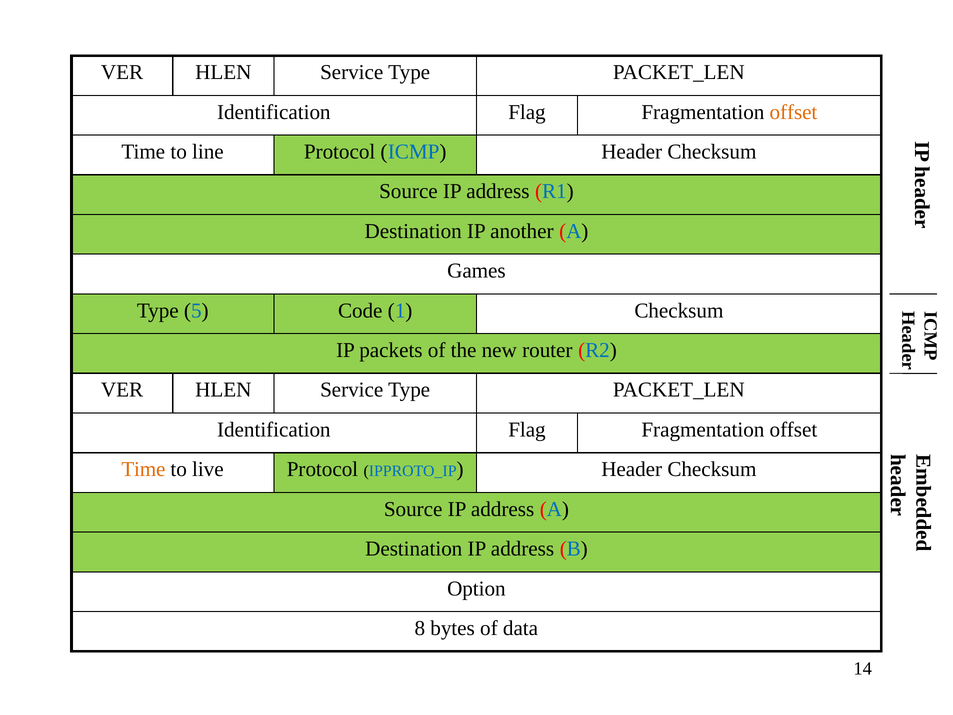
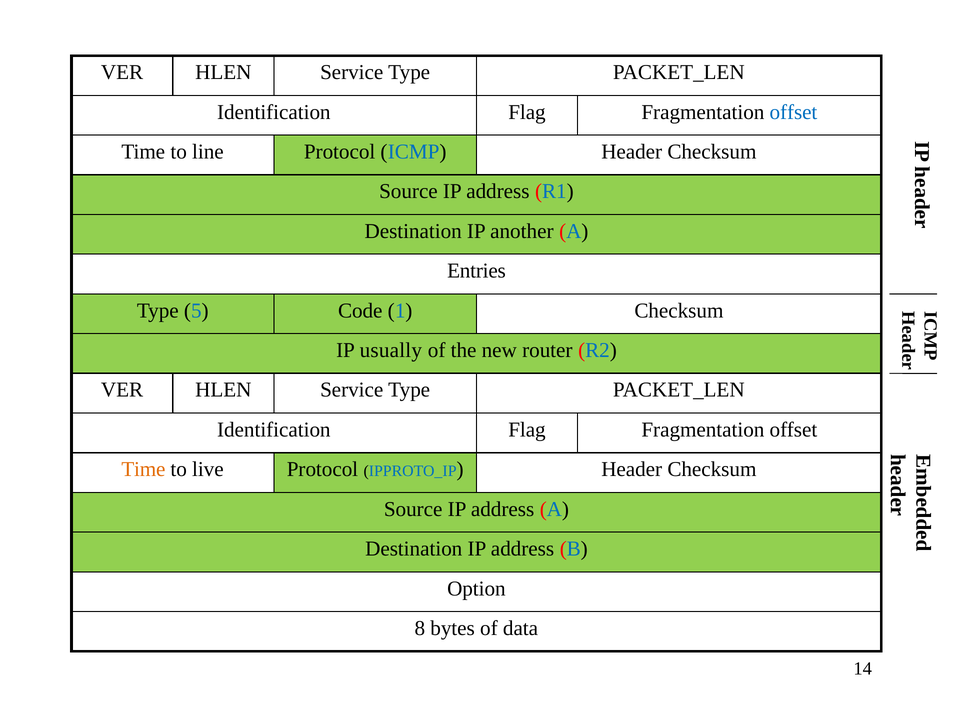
offset at (793, 112) colour: orange -> blue
Games: Games -> Entries
packets: packets -> usually
